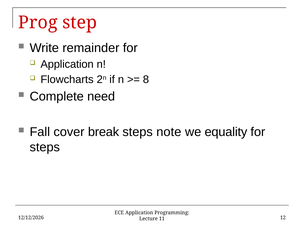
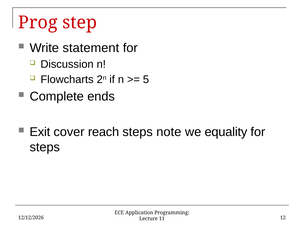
remainder: remainder -> statement
Application at (67, 64): Application -> Discussion
8: 8 -> 5
need: need -> ends
Fall: Fall -> Exit
break: break -> reach
